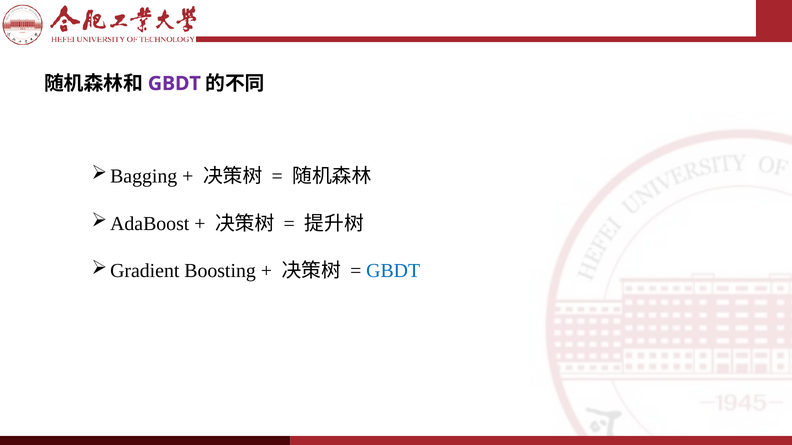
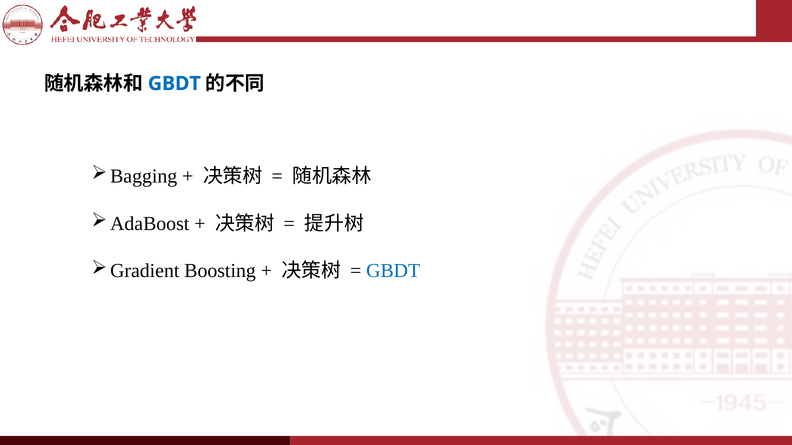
GBDT at (174, 84) colour: purple -> blue
